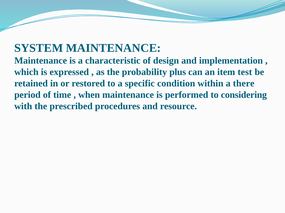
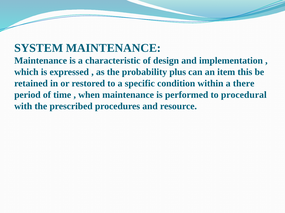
test: test -> this
considering: considering -> procedural
